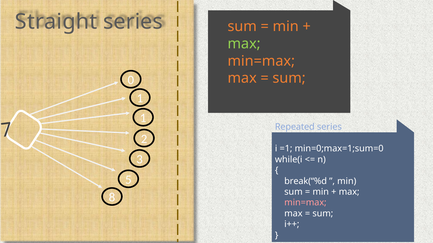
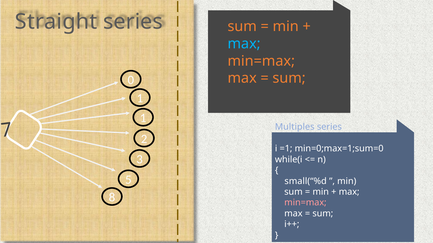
max at (244, 44) colour: light green -> light blue
Repeated: Repeated -> Multiples
break(“%d: break(“%d -> small(“%d
